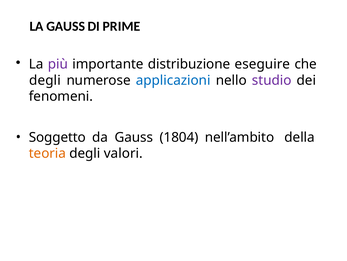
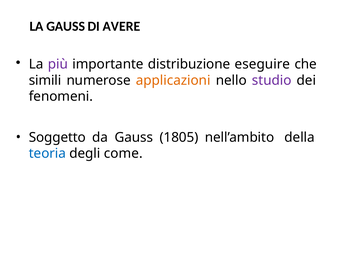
PRIME: PRIME -> AVERE
degli at (45, 80): degli -> simili
applicazioni colour: blue -> orange
1804: 1804 -> 1805
teoria colour: orange -> blue
valori: valori -> come
